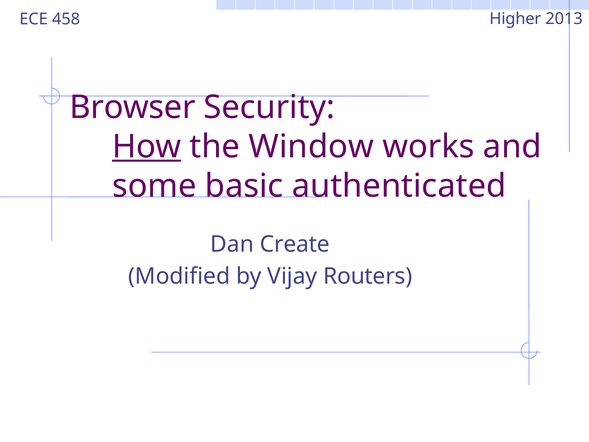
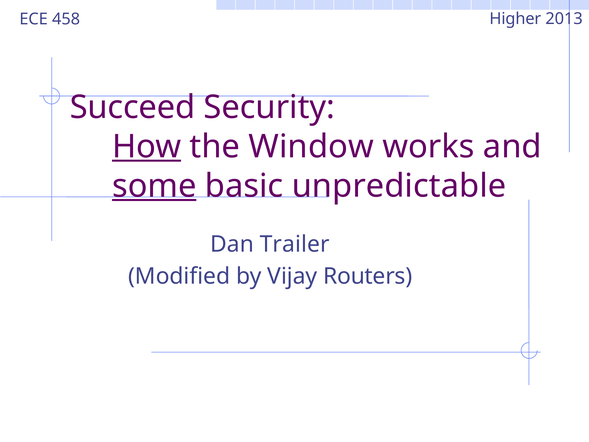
Browser: Browser -> Succeed
some underline: none -> present
authenticated: authenticated -> unpredictable
Create: Create -> Trailer
